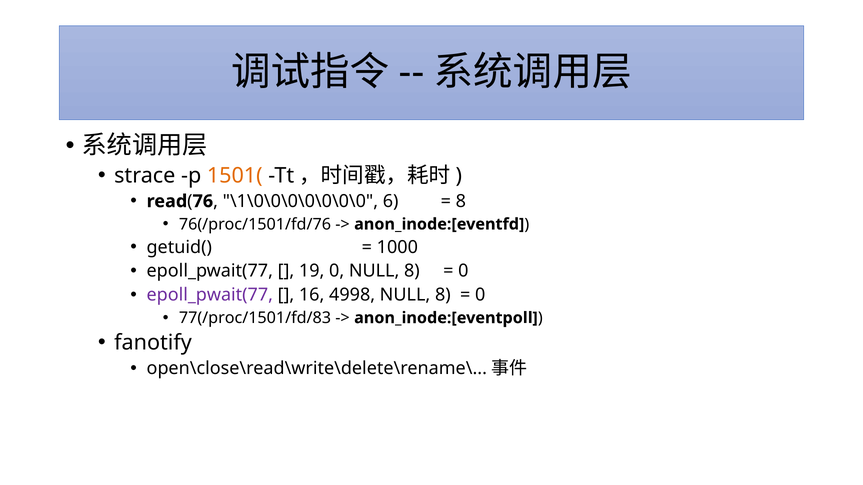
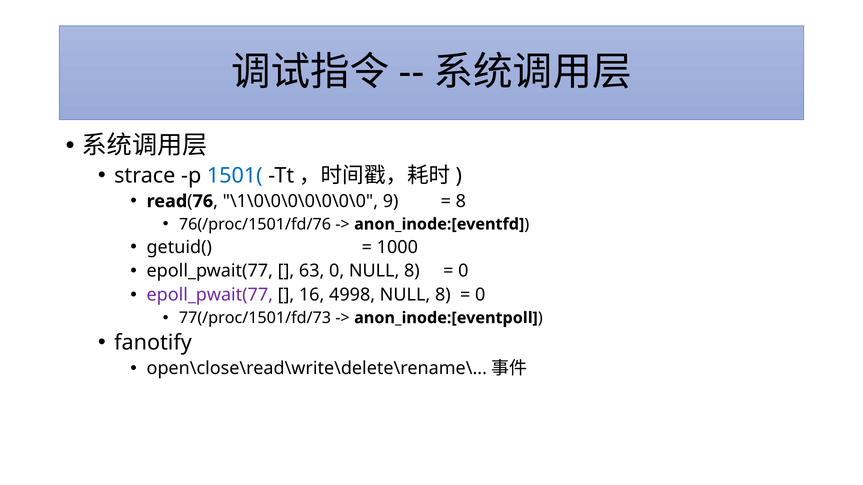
1501( colour: orange -> blue
6: 6 -> 9
19: 19 -> 63
77(/proc/1501/fd/83: 77(/proc/1501/fd/83 -> 77(/proc/1501/fd/73
